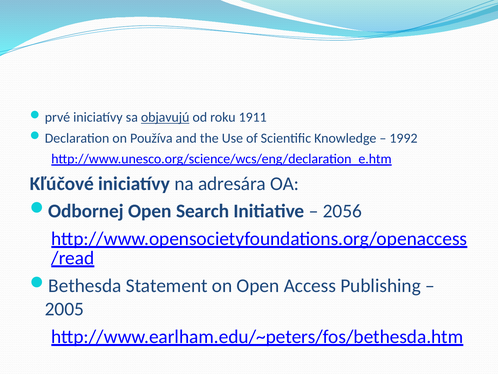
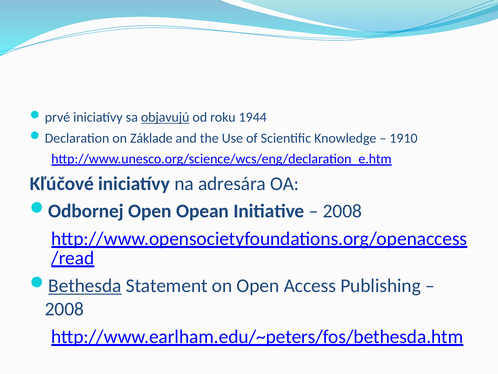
1911: 1911 -> 1944
Používa: Používa -> Základe
1992: 1992 -> 1910
Search: Search -> Opean
2056 at (342, 211): 2056 -> 2008
Bethesda underline: none -> present
2005 at (64, 309): 2005 -> 2008
